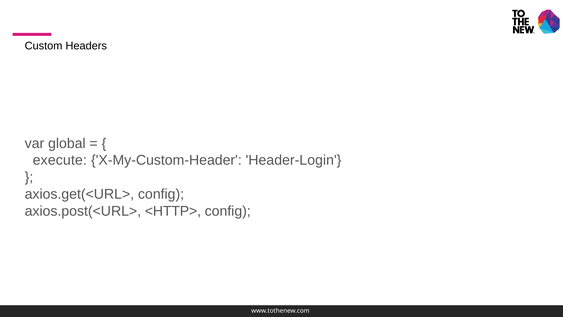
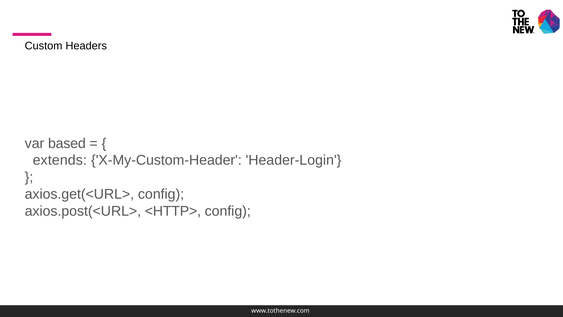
global: global -> based
execute: execute -> extends
